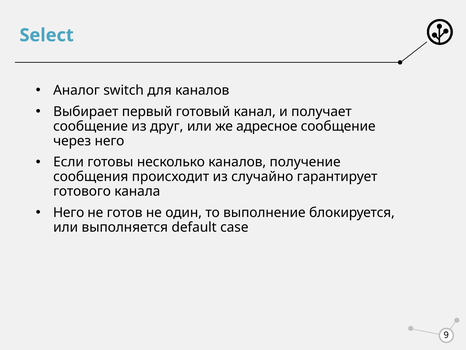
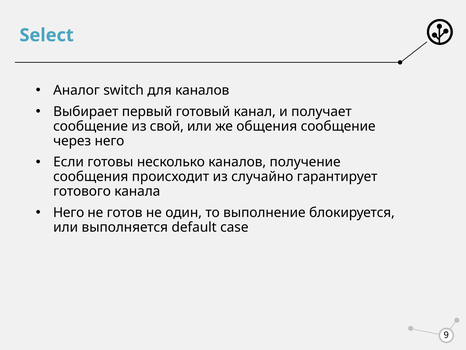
друг: друг -> свой
адресное: адресное -> общения
